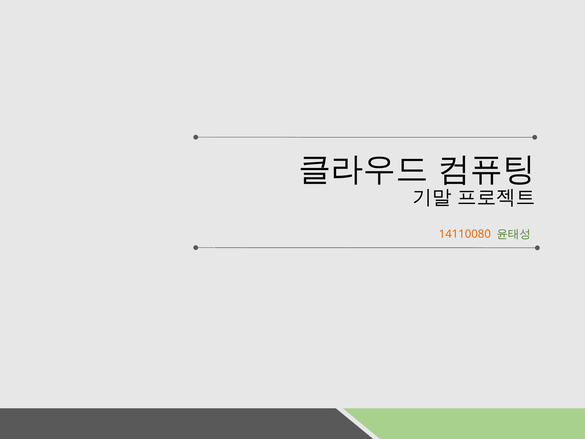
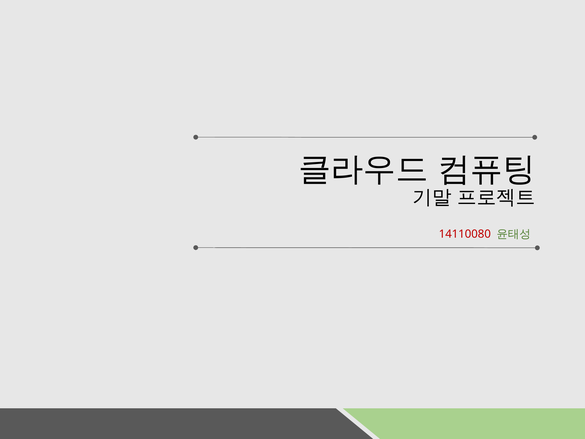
14110080 colour: orange -> red
